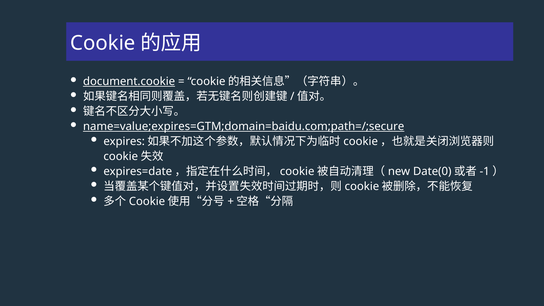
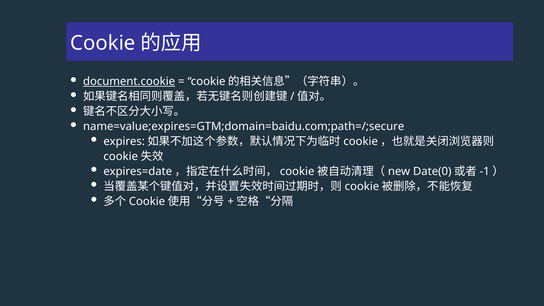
name=value;expires=GTM;domain=baidu.com;path=/;secure underline: present -> none
